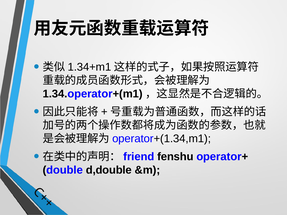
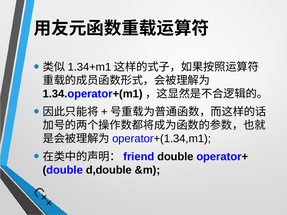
fenshu at (175, 157): fenshu -> double
